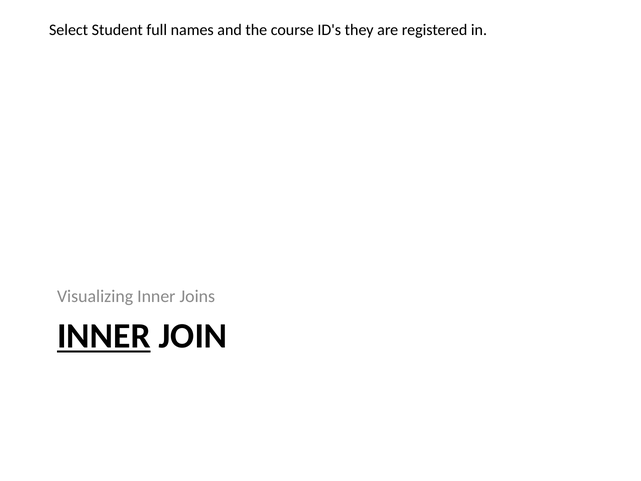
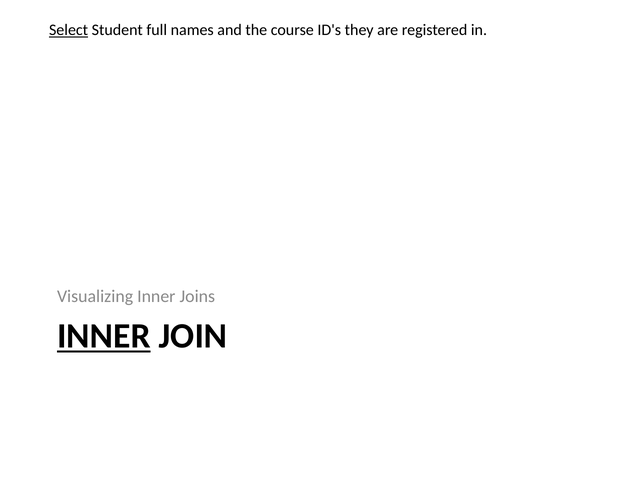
Select underline: none -> present
